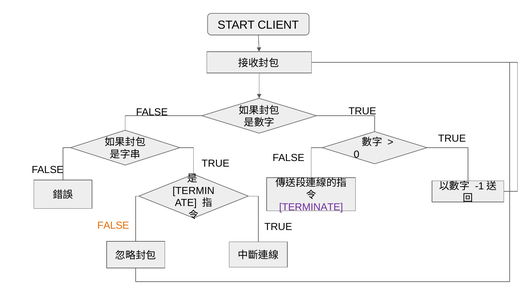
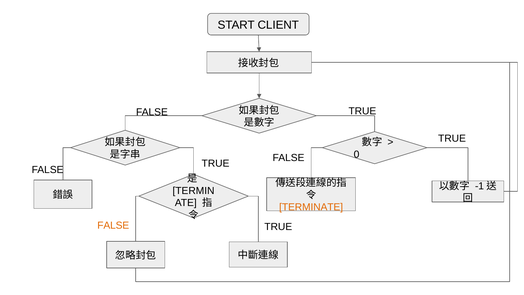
TERMINATE colour: purple -> orange
